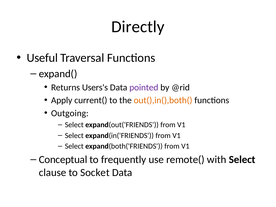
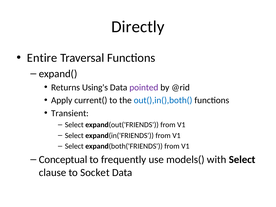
Useful: Useful -> Entire
Users's: Users's -> Using's
out(),in(),both( colour: orange -> blue
Outgoing: Outgoing -> Transient
remote(: remote( -> models(
